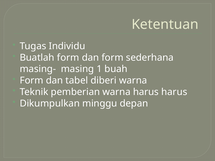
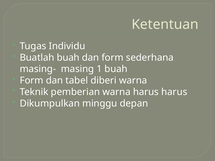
Buatlah form: form -> buah
